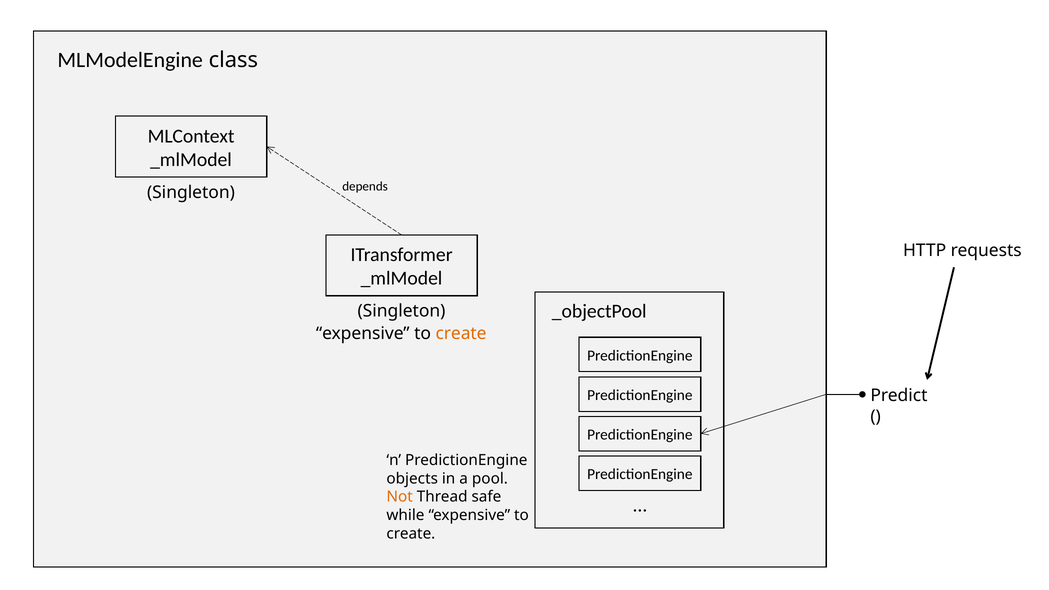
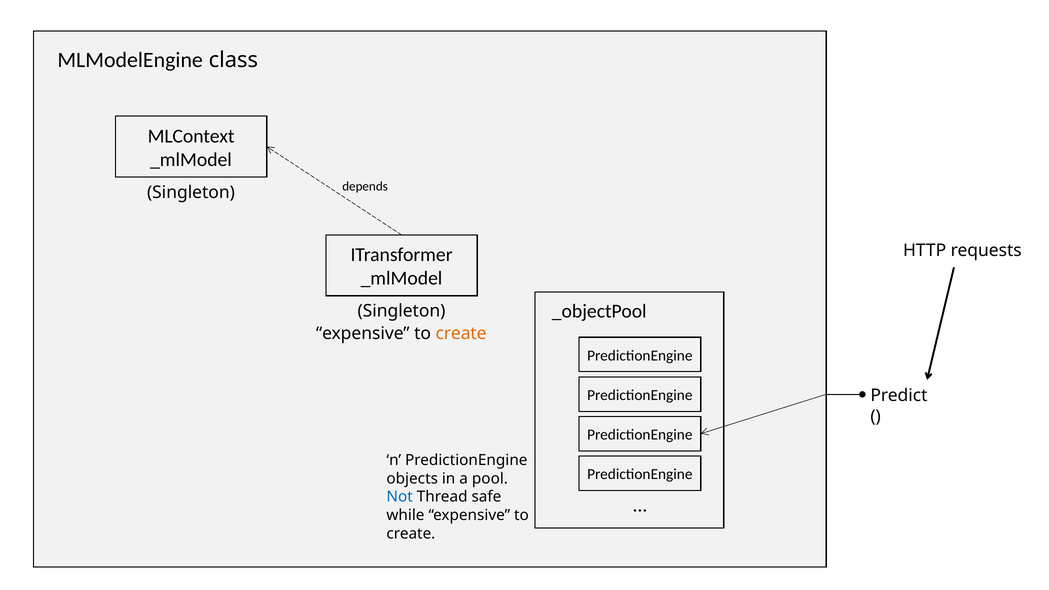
Not colour: orange -> blue
